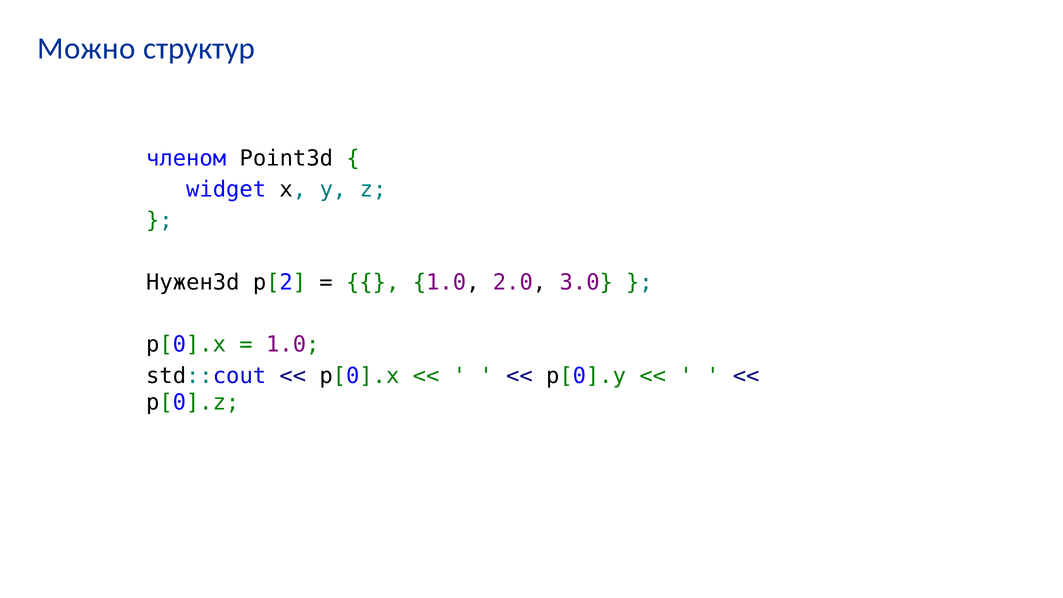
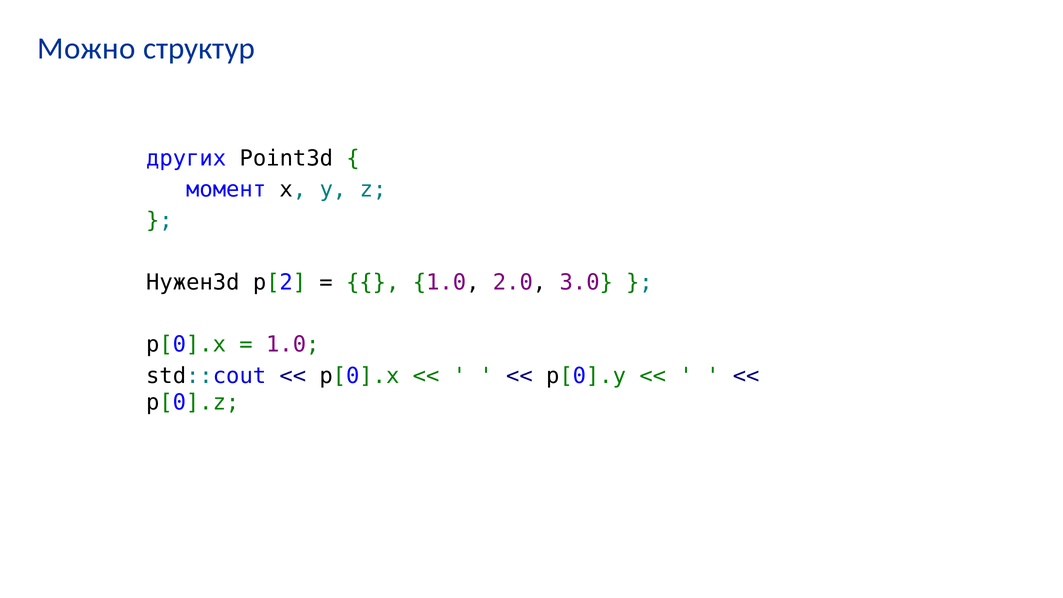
членом: членом -> других
widget: widget -> момент
